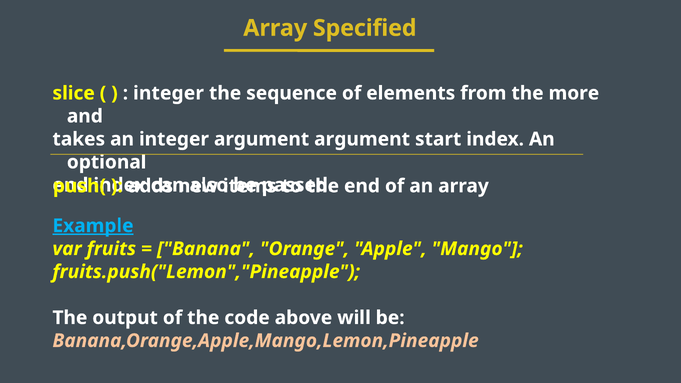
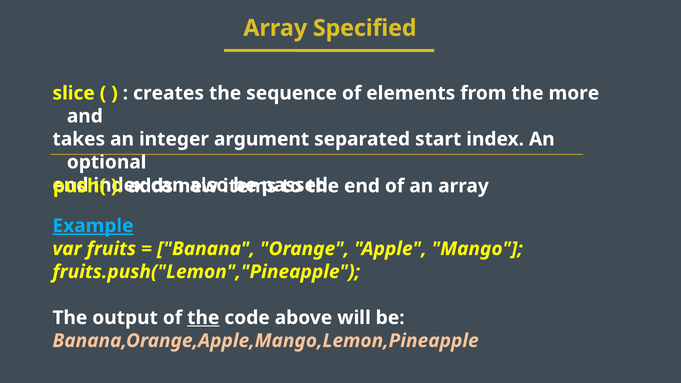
integer at (168, 93): integer -> creates
argument argument: argument -> separated
the at (203, 318) underline: none -> present
